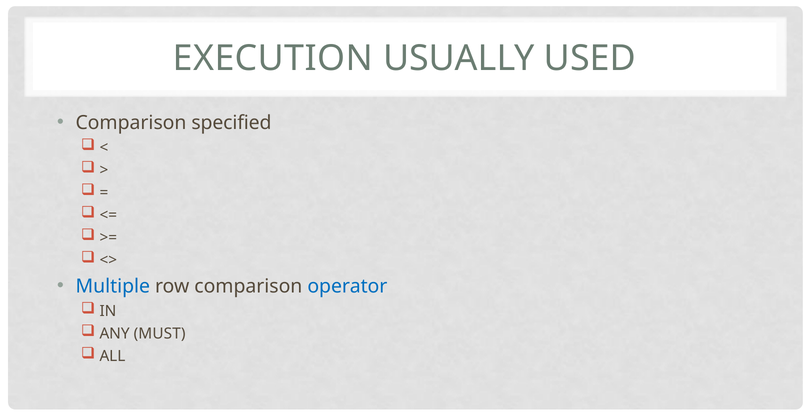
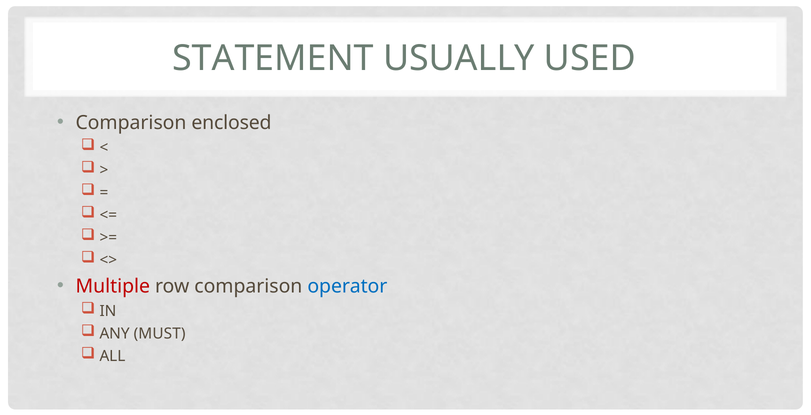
EXECUTION: EXECUTION -> STATEMENT
specified: specified -> enclosed
Multiple colour: blue -> red
